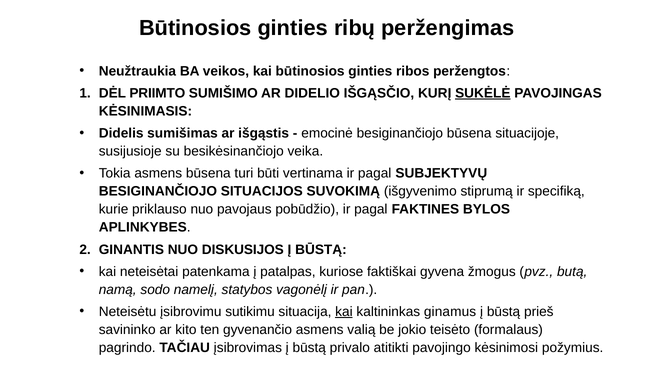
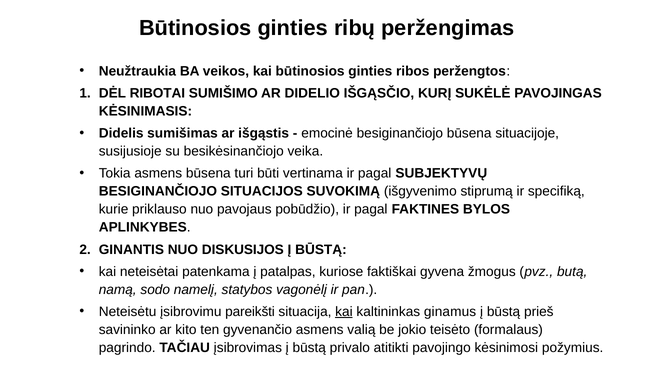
PRIIMTO: PRIIMTO -> RIBOTAI
SUKĖLĖ underline: present -> none
sutikimu: sutikimu -> pareikšti
